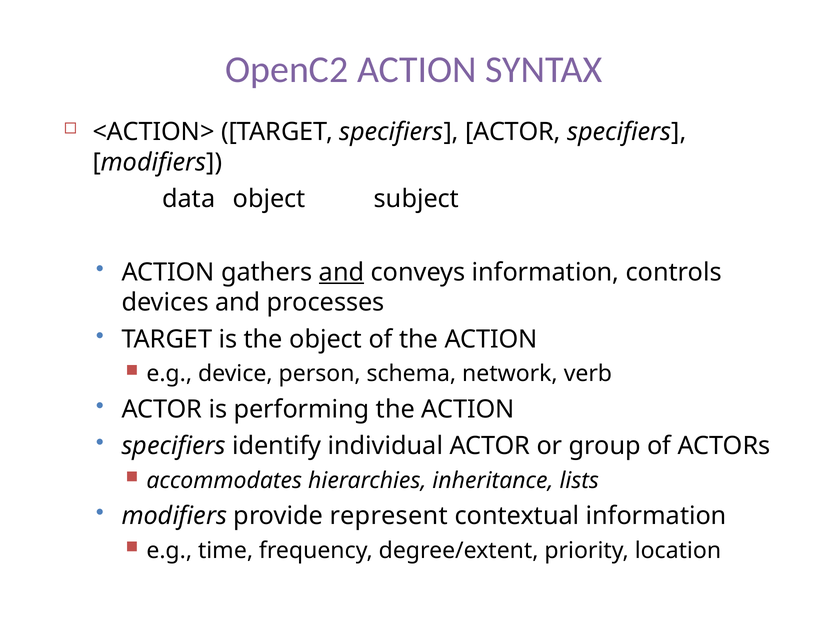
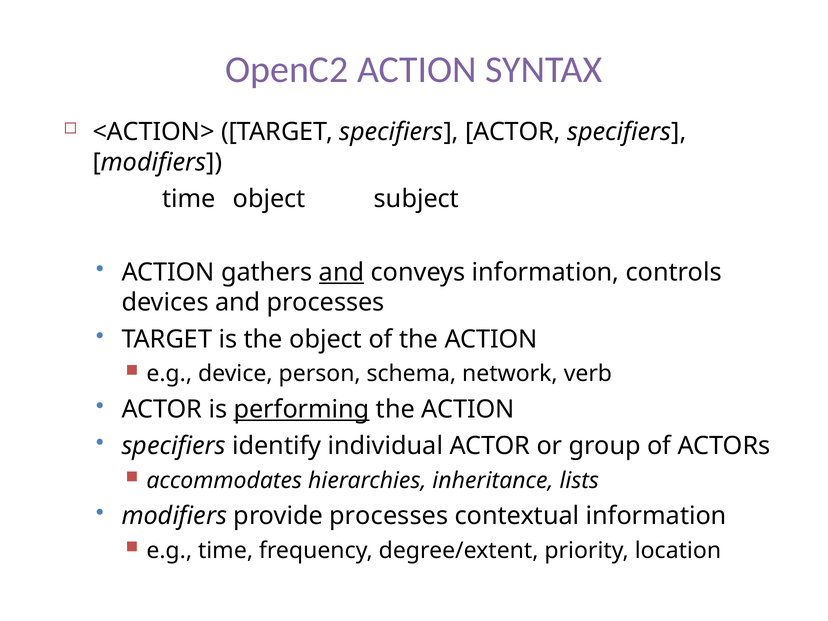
data at (189, 199): data -> time
performing underline: none -> present
provide represent: represent -> processes
